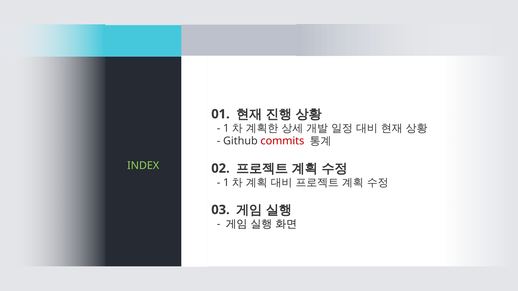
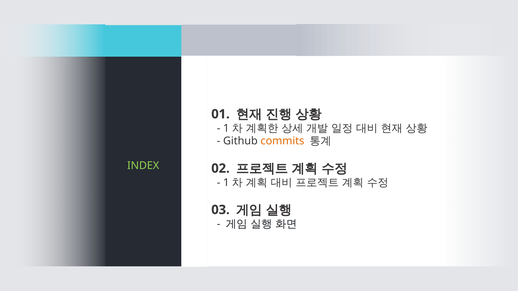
commits colour: red -> orange
